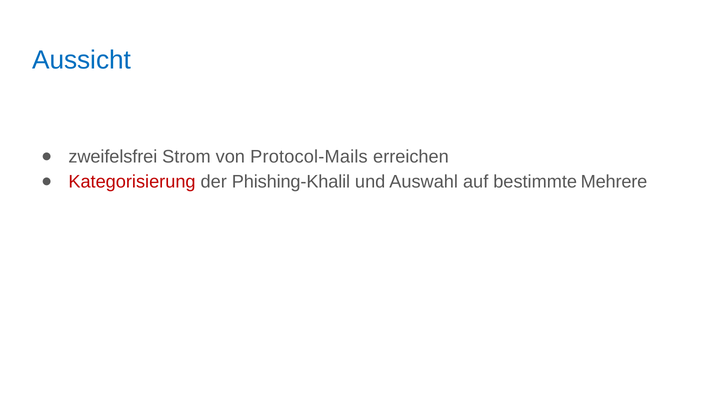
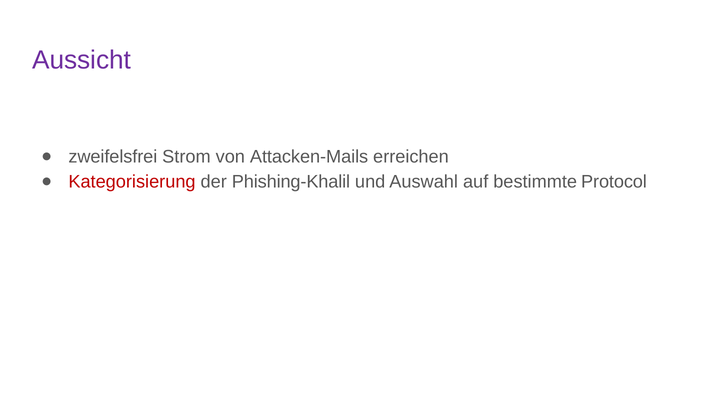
Aussicht colour: blue -> purple
Protocol-Mails: Protocol-Mails -> Attacken-Mails
Mehrere: Mehrere -> Protocol
